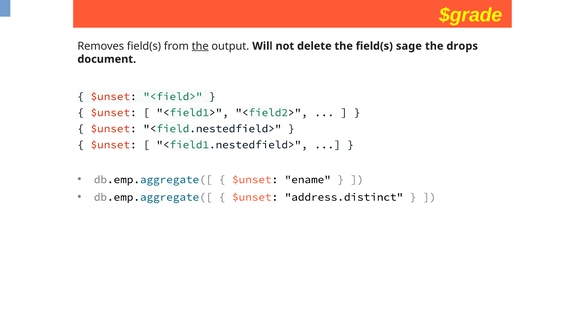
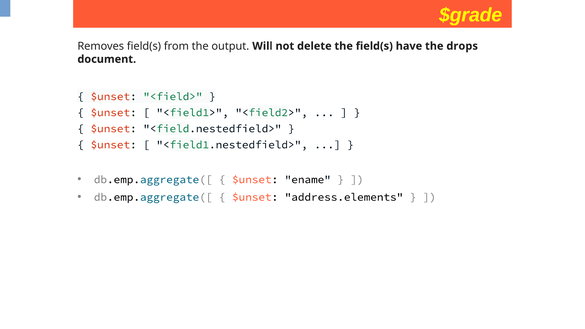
the at (200, 46) underline: present -> none
sage: sage -> have
address.distinct: address.distinct -> address.elements
